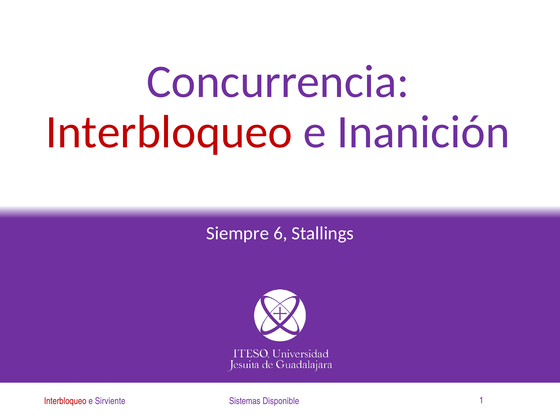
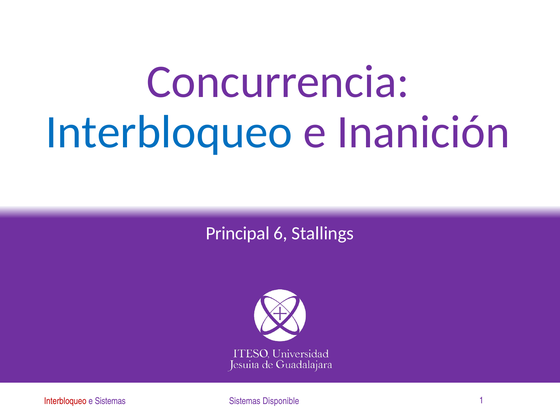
Interbloqueo at (169, 132) colour: red -> blue
Siempre: Siempre -> Principal
e Sirviente: Sirviente -> Sistemas
